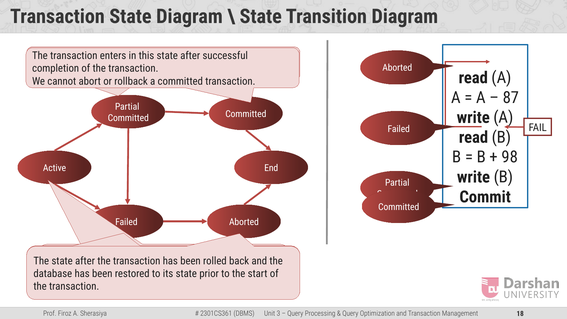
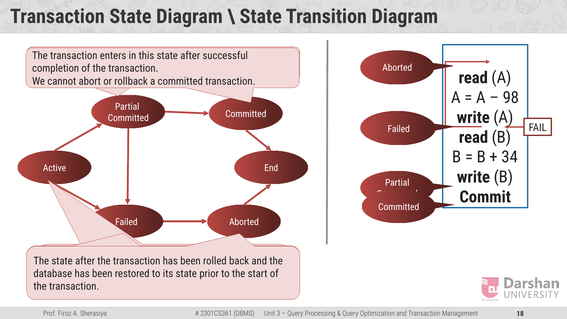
87: 87 -> 98
98: 98 -> 34
